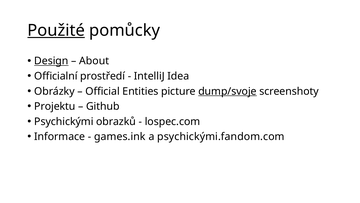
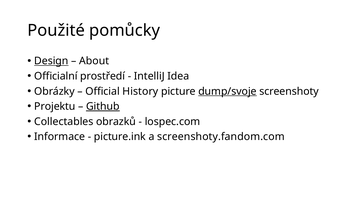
Použité underline: present -> none
Entities: Entities -> History
Github underline: none -> present
Psychickými: Psychickými -> Collectables
games.ink: games.ink -> picture.ink
psychickými.fandom.com: psychickými.fandom.com -> screenshoty.fandom.com
